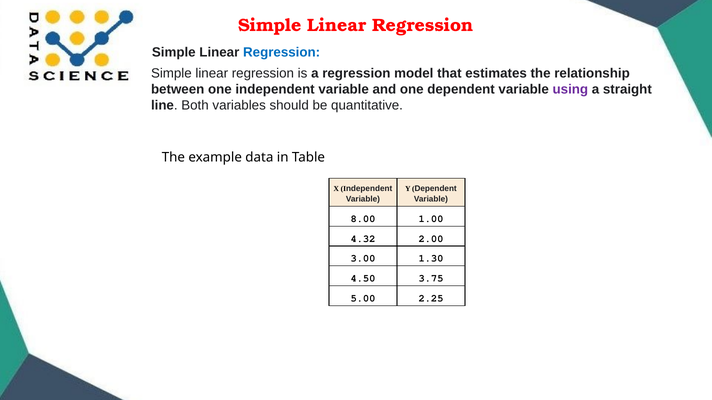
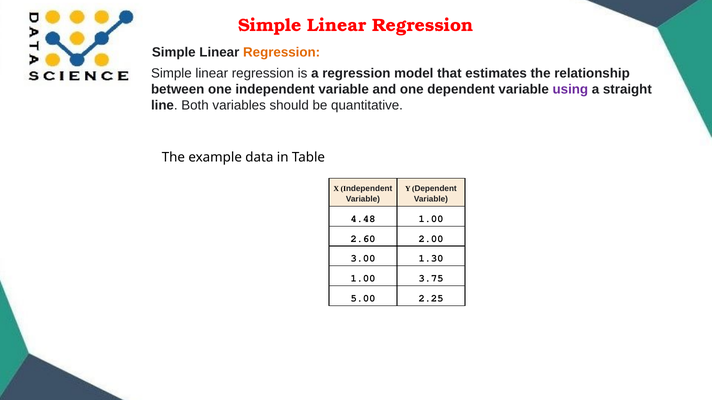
Regression at (282, 52) colour: blue -> orange
8.00: 8.00 -> 4.48
4.32: 4.32 -> 2.60
4.50 at (363, 279): 4.50 -> 1.00
